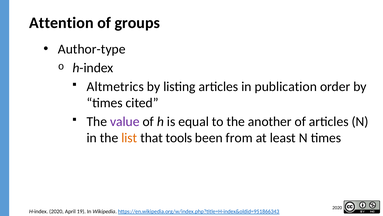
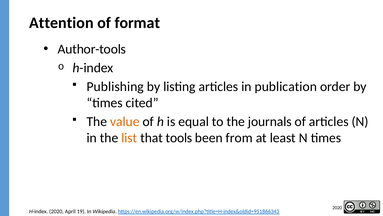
groups: groups -> format
Author-type: Author-type -> Author-tools
Altmetrics: Altmetrics -> Publishing
value colour: purple -> orange
another: another -> journals
